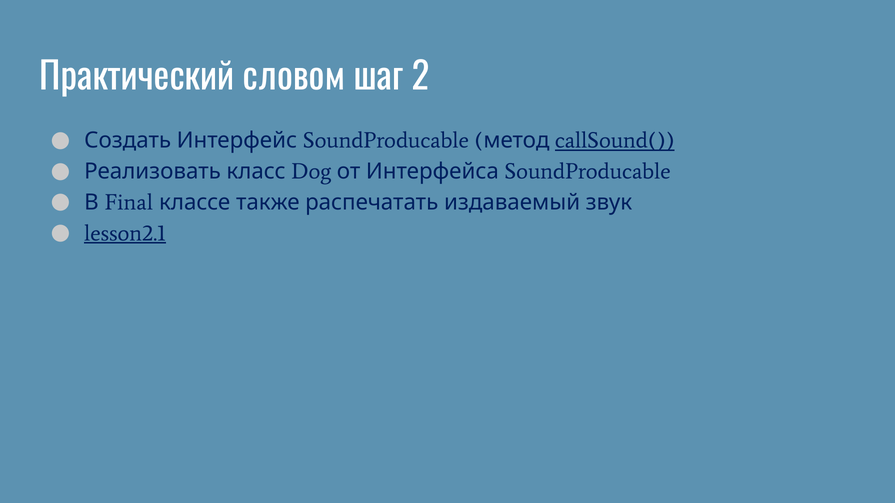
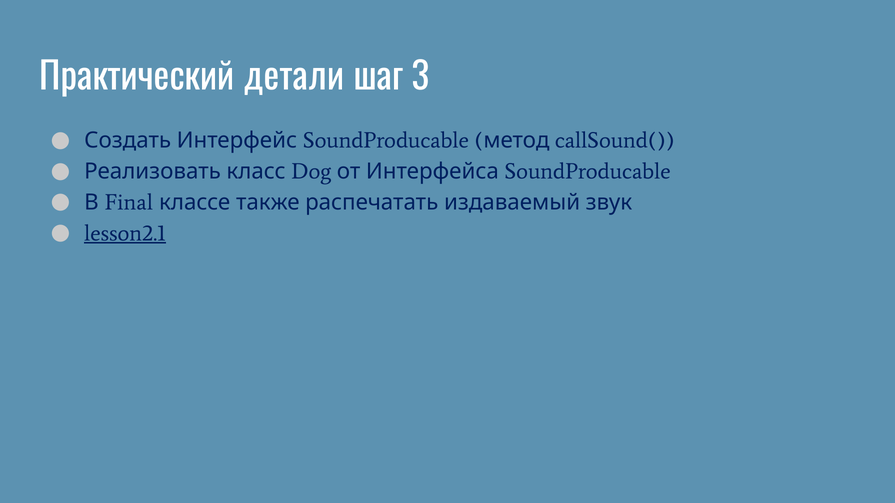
словом: словом -> детали
2: 2 -> 3
callSound( underline: present -> none
